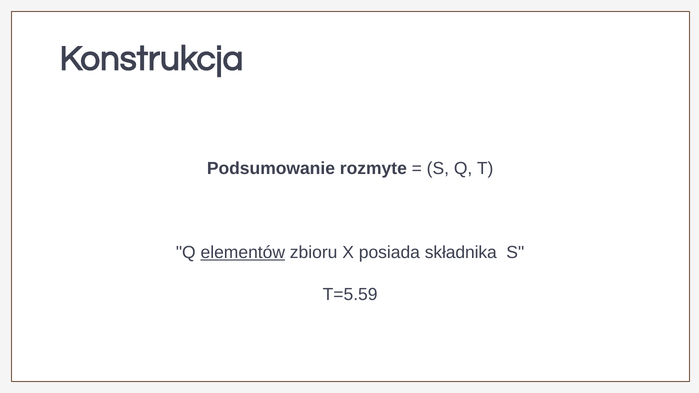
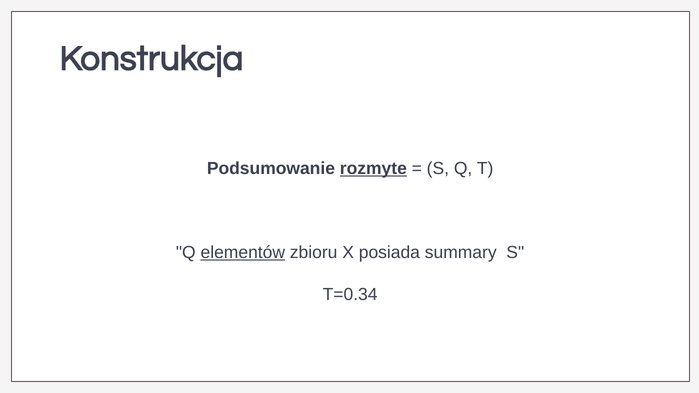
rozmyte underline: none -> present
składnika: składnika -> summary
T=5.59: T=5.59 -> T=0.34
